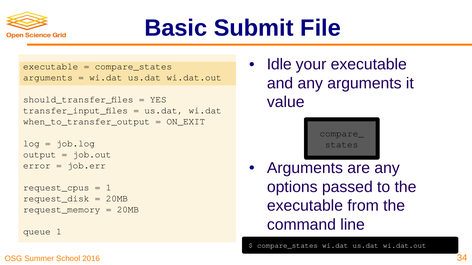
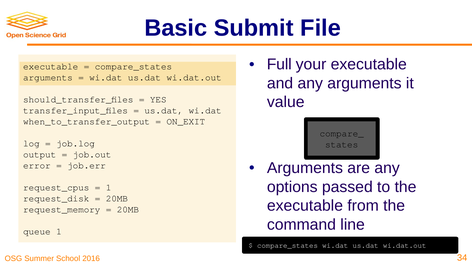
Idle: Idle -> Full
